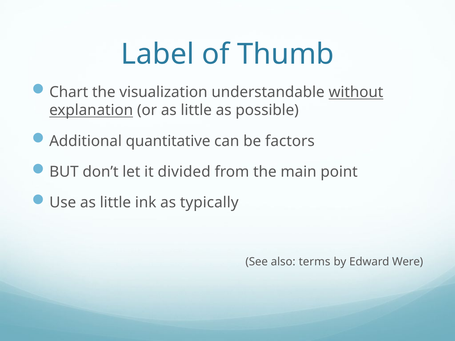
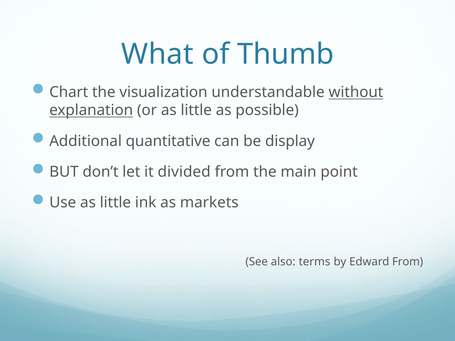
Label: Label -> What
factors: factors -> display
typically: typically -> markets
Edward Were: Were -> From
